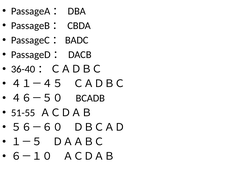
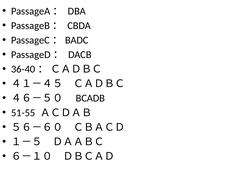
ＤＢＣＡＤ: ＤＢＣＡＤ -> ＣＢＡＣＤ
６－１０ ＡＣＤＡＢ: ＡＣＤＡＢ -> ＤＢＣＡＤ
